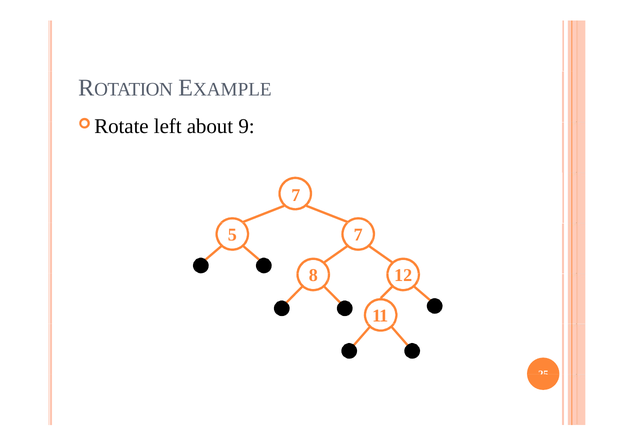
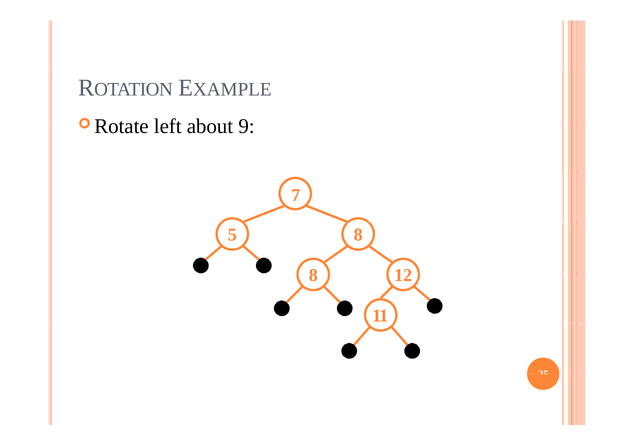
5 7: 7 -> 8
